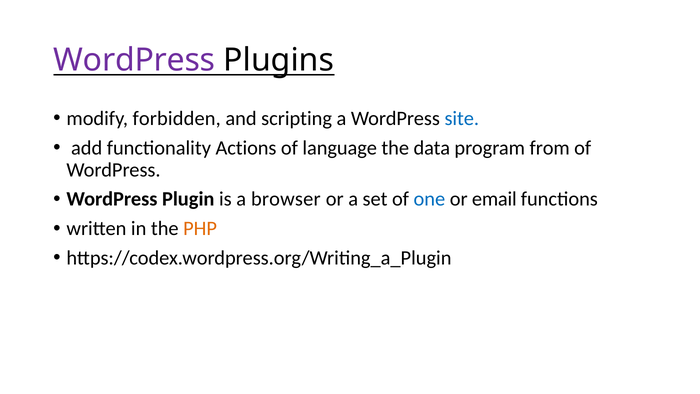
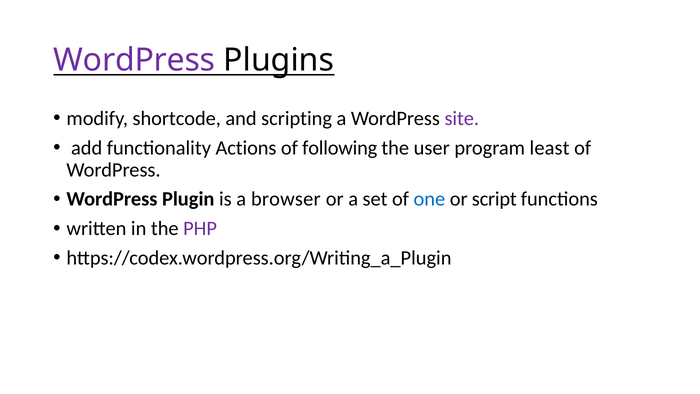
forbidden: forbidden -> shortcode
site colour: blue -> purple
language: language -> following
data: data -> user
from: from -> least
email: email -> script
PHP colour: orange -> purple
